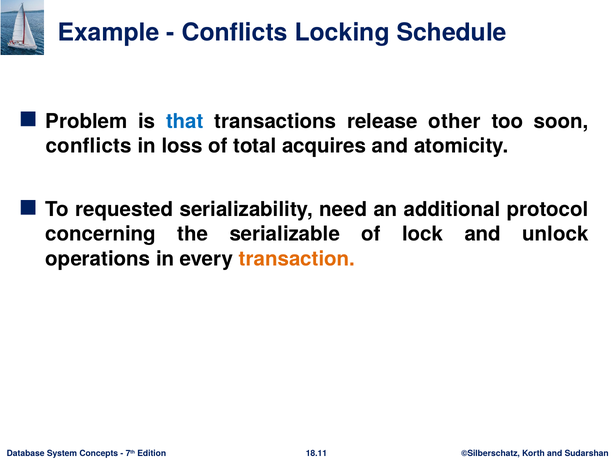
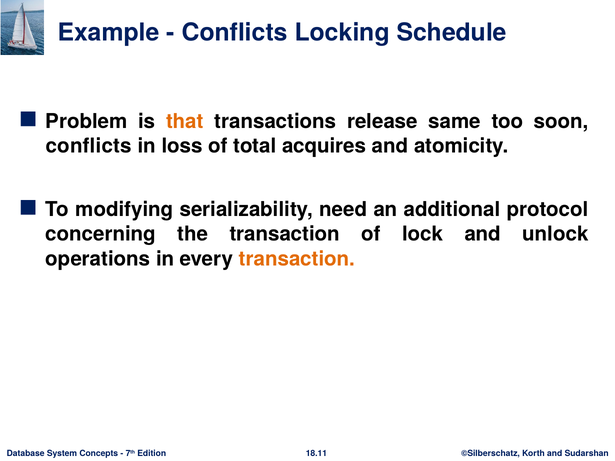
that colour: blue -> orange
other: other -> same
requested: requested -> modifying
the serializable: serializable -> transaction
